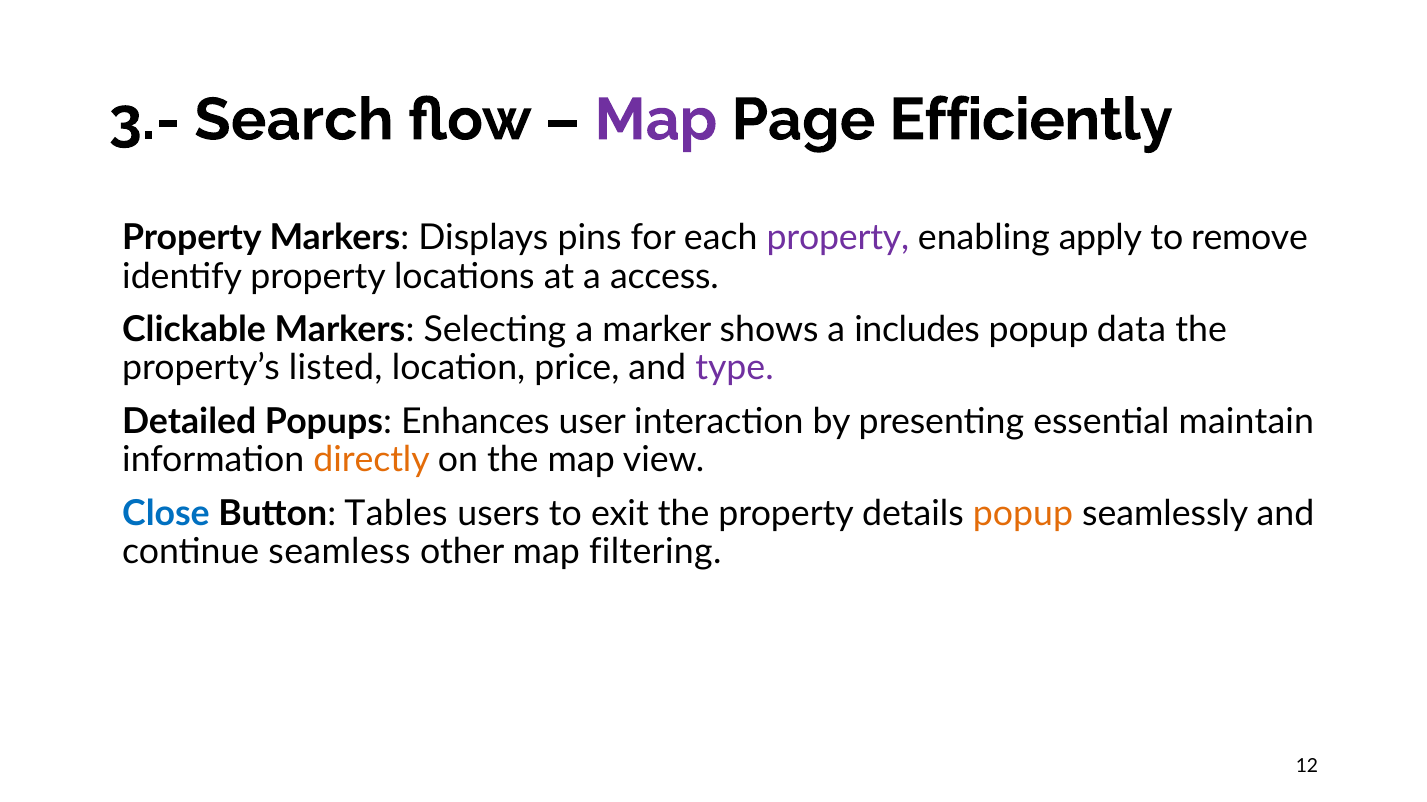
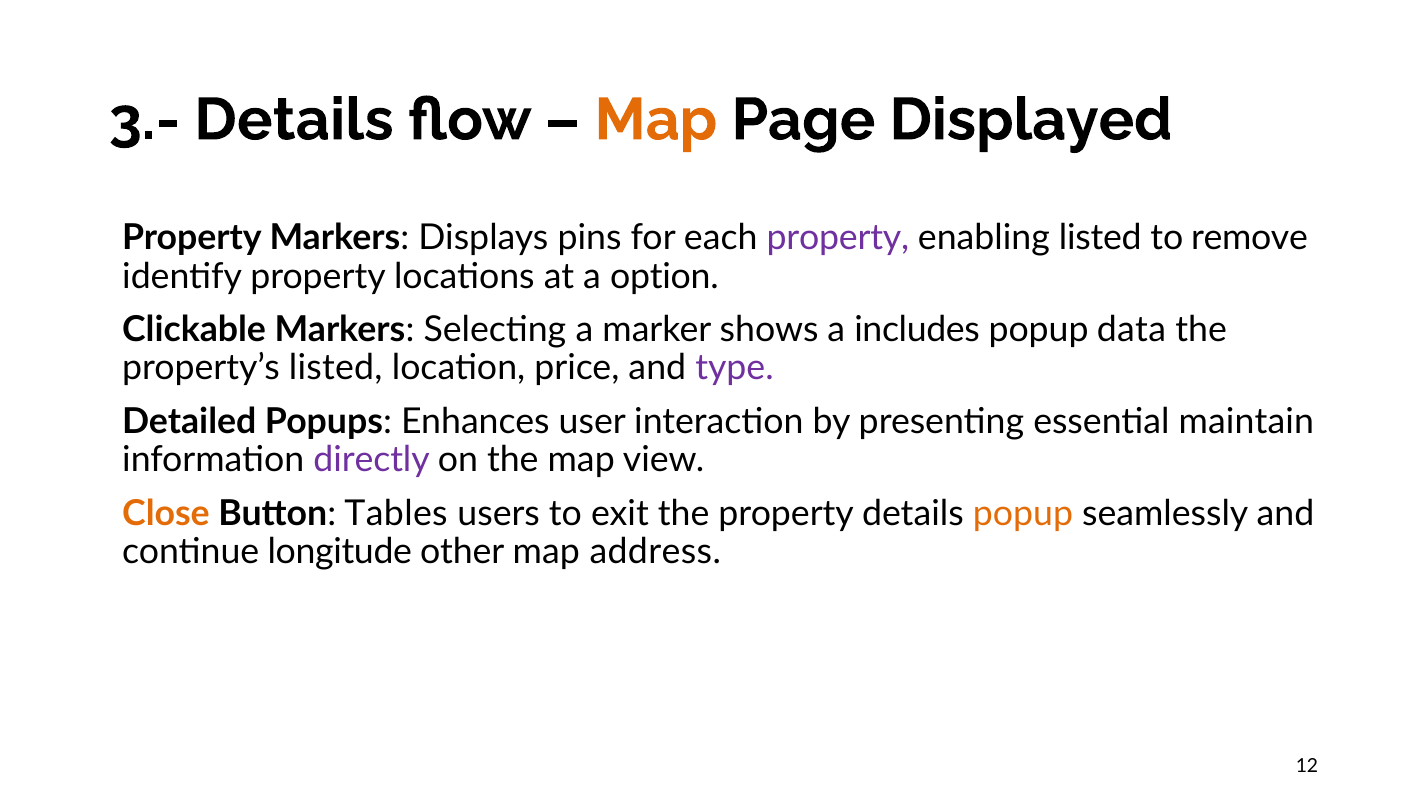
3.- Search: Search -> Details
Map at (656, 120) colour: purple -> orange
Efficiently: Efficiently -> Displayed
enabling apply: apply -> listed
access: access -> option
directly colour: orange -> purple
Close colour: blue -> orange
seamless: seamless -> longitude
filtering: filtering -> address
